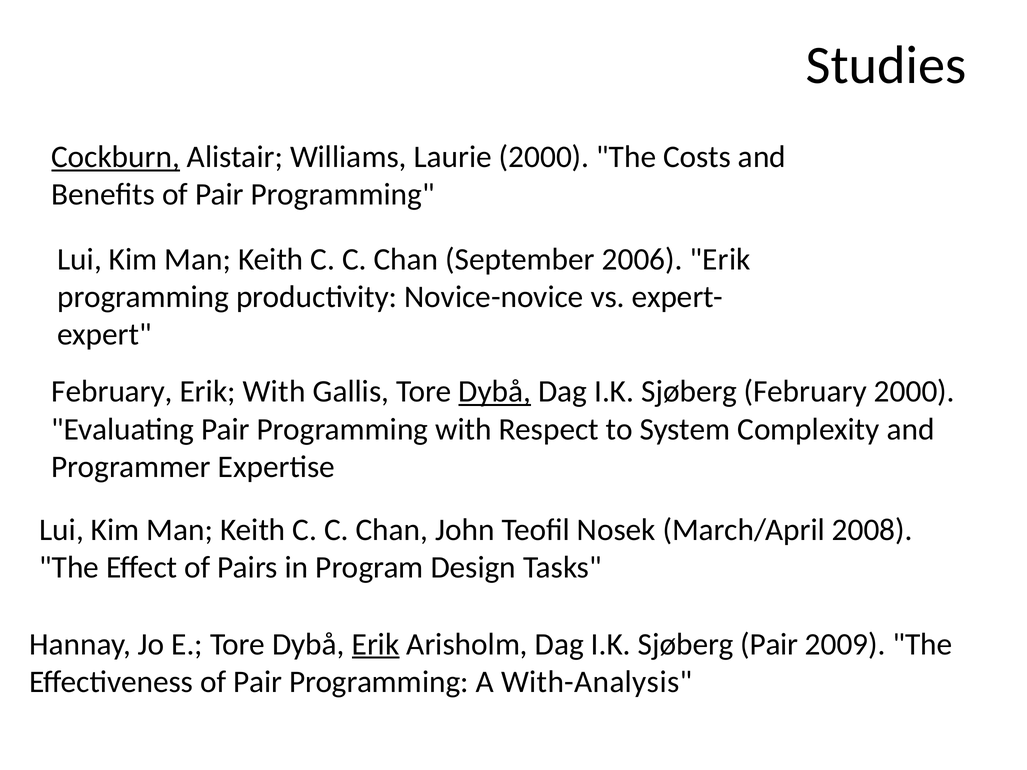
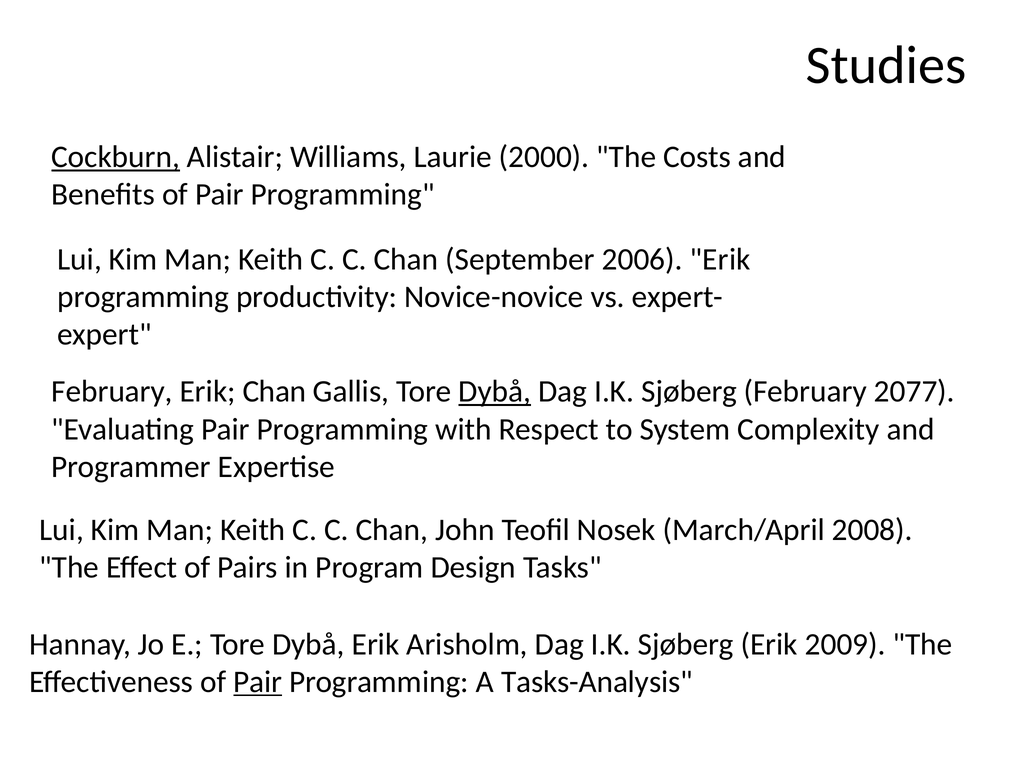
Erik With: With -> Chan
February 2000: 2000 -> 2077
Erik at (376, 644) underline: present -> none
Sjøberg Pair: Pair -> Erik
Pair at (258, 682) underline: none -> present
With-Analysis: With-Analysis -> Tasks-Analysis
